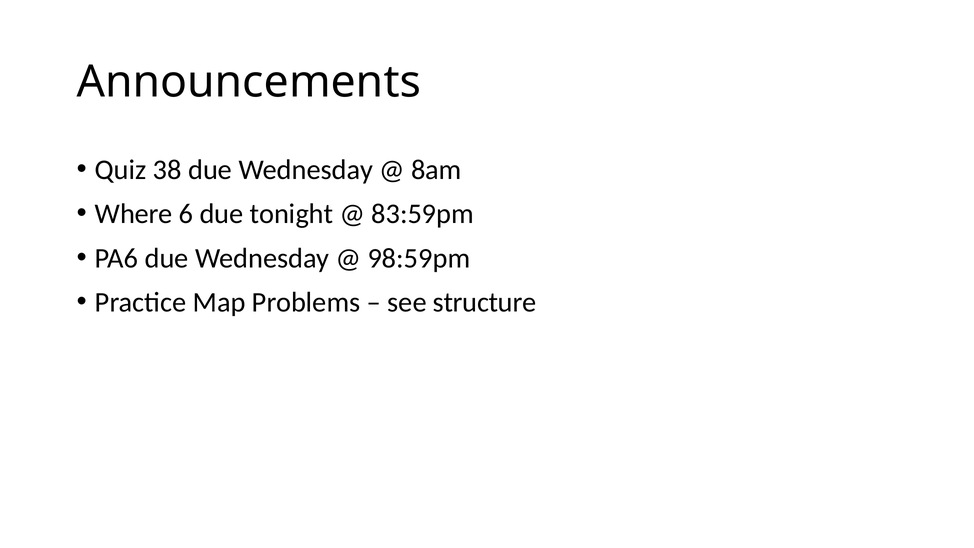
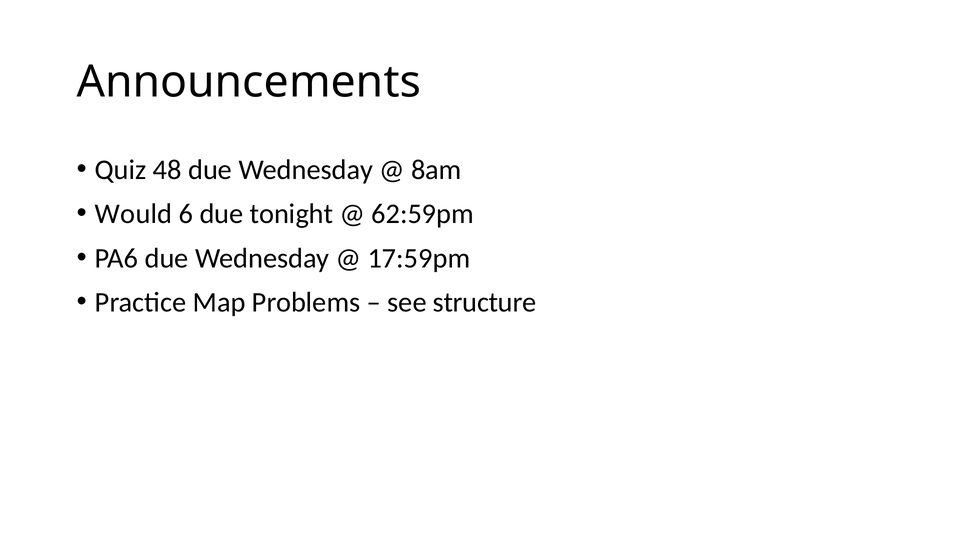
38: 38 -> 48
Where: Where -> Would
83:59pm: 83:59pm -> 62:59pm
98:59pm: 98:59pm -> 17:59pm
